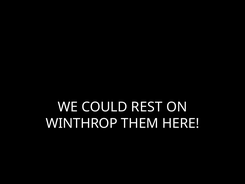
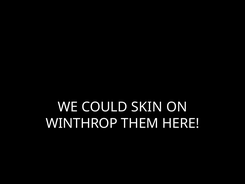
REST: REST -> SKIN
